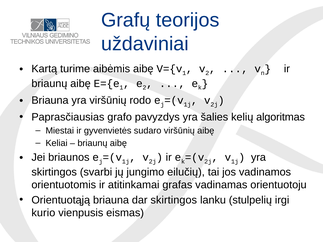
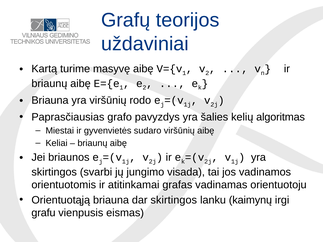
aibėmis: aibėmis -> masyvę
eilučių: eilučių -> visada
stulpelių: stulpelių -> kaimynų
kurio: kurio -> grafu
